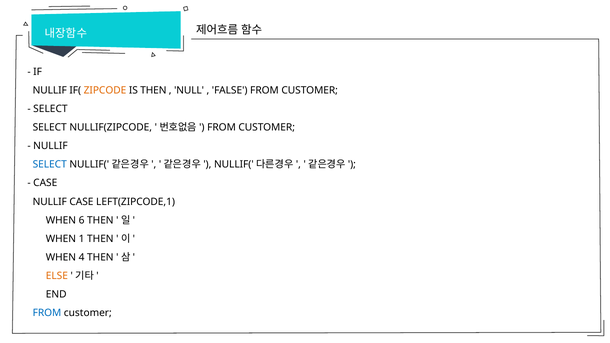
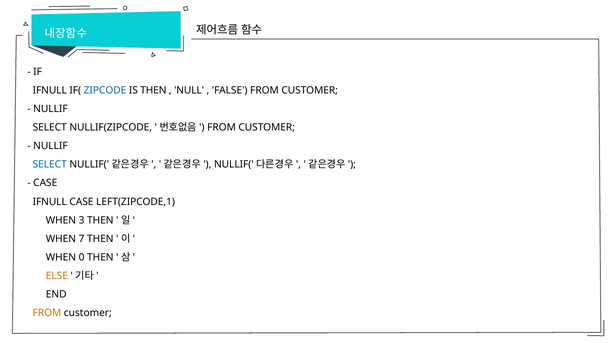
NULLIF at (50, 90): NULLIF -> IFNULL
ZIPCODE colour: orange -> blue
SELECT at (50, 109): SELECT -> NULLIF
NULLIF at (50, 202): NULLIF -> IFNULL
6: 6 -> 3
1: 1 -> 7
4: 4 -> 0
FROM at (47, 313) colour: blue -> orange
